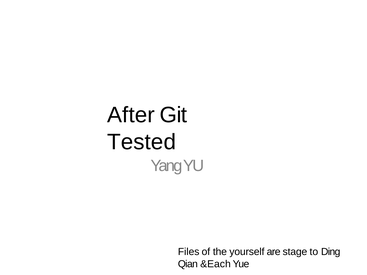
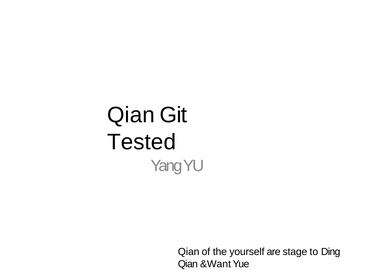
After at (131, 115): After -> Qian
Files at (189, 252): Files -> Qian
&Each: &Each -> &Want
